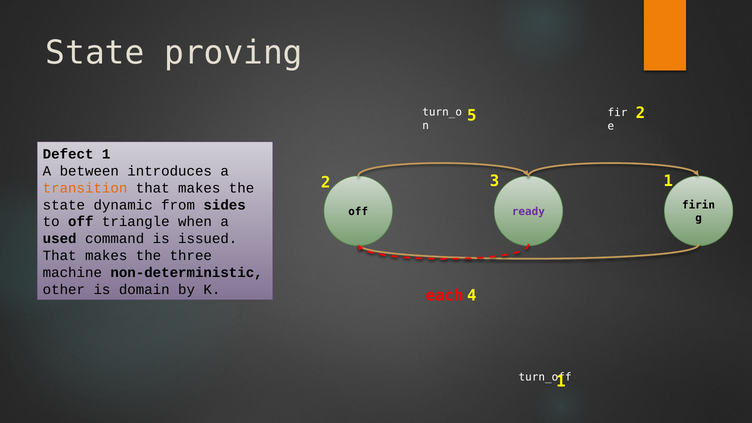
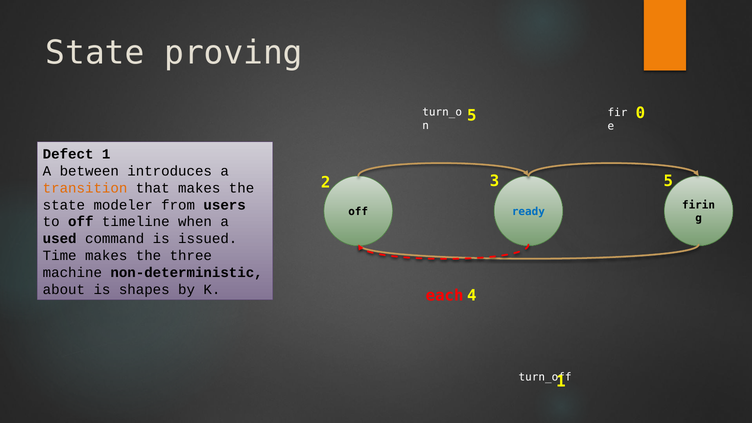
5 2: 2 -> 0
3 1: 1 -> 5
dynamic: dynamic -> modeler
sides: sides -> users
ready colour: purple -> blue
triangle: triangle -> timeline
That at (60, 256): That -> Time
other: other -> about
domain: domain -> shapes
